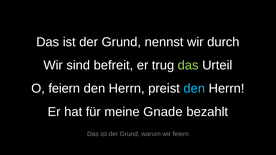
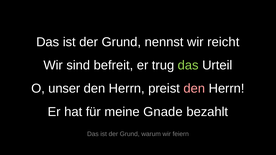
durch: durch -> reicht
O feiern: feiern -> unser
den at (194, 89) colour: light blue -> pink
